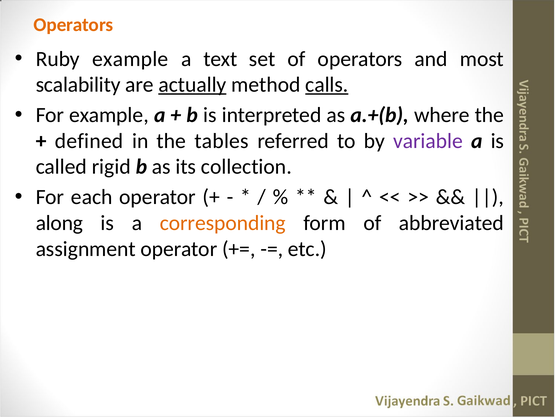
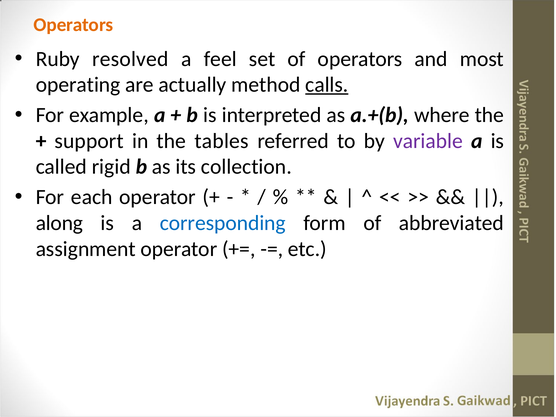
Ruby example: example -> resolved
text: text -> feel
scalability: scalability -> operating
actually underline: present -> none
defined: defined -> support
corresponding colour: orange -> blue
